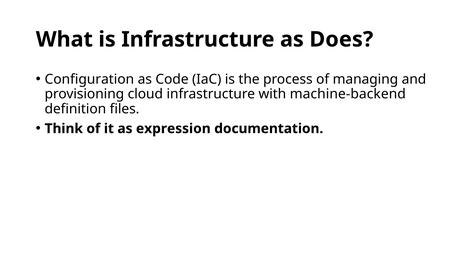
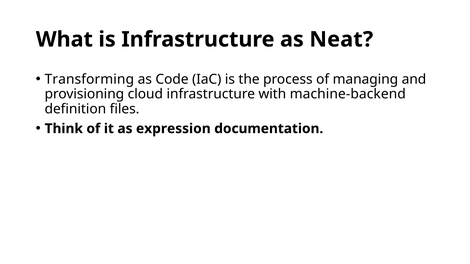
Does: Does -> Neat
Configuration: Configuration -> Transforming
